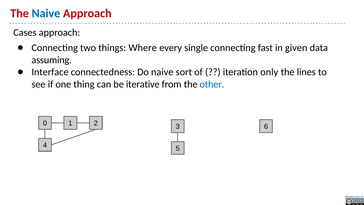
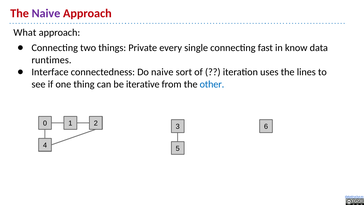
Naive at (46, 13) colour: blue -> purple
Cases: Cases -> What
Where: Where -> Private
given: given -> know
assuming: assuming -> runtimes
only: only -> uses
